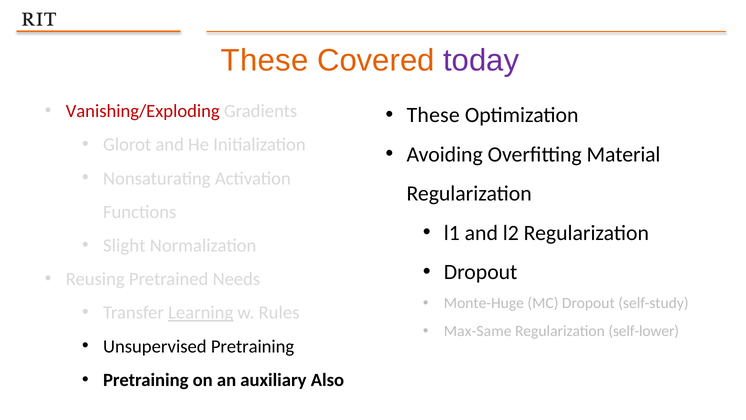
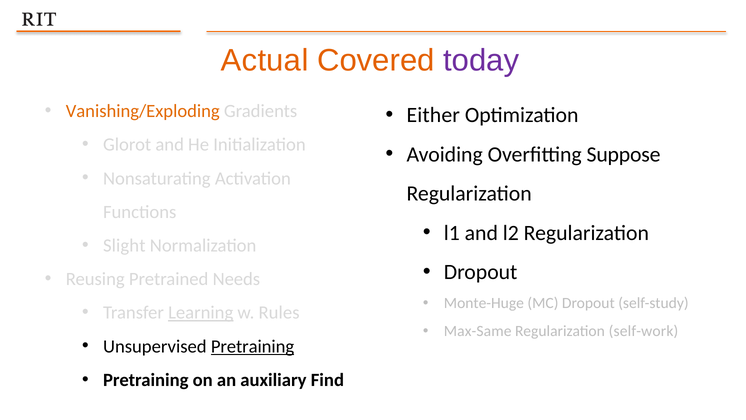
These at (265, 60): These -> Actual
Vanishing/Exploding colour: red -> orange
These at (433, 115): These -> Either
Material: Material -> Suppose
self-lower: self-lower -> self-work
Pretraining at (253, 346) underline: none -> present
Also: Also -> Find
